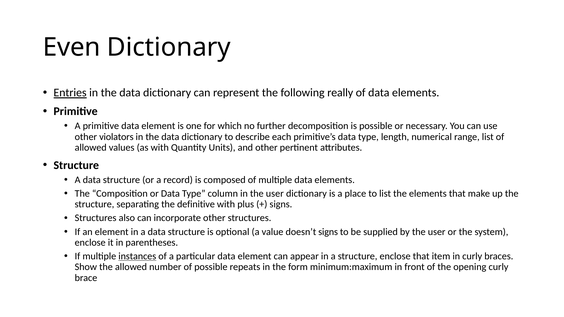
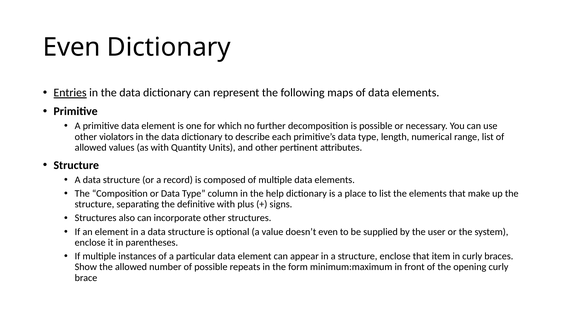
really: really -> maps
in the user: user -> help
doesn’t signs: signs -> even
instances underline: present -> none
